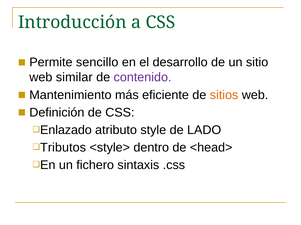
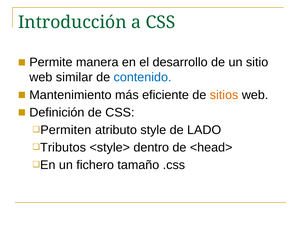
sencillo: sencillo -> manera
contenido colour: purple -> blue
Enlazado: Enlazado -> Permiten
sintaxis: sintaxis -> tamaño
